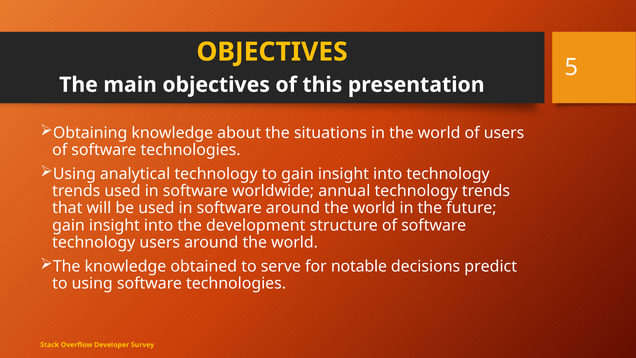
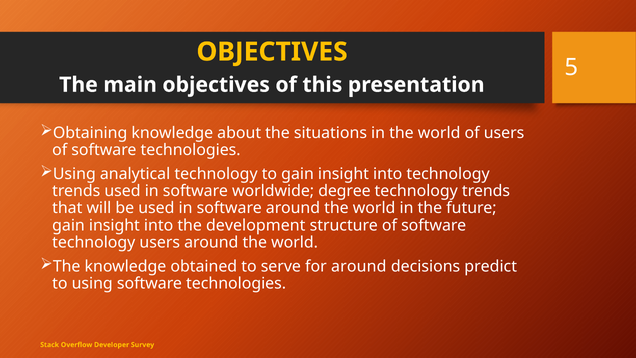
annual: annual -> degree
for notable: notable -> around
